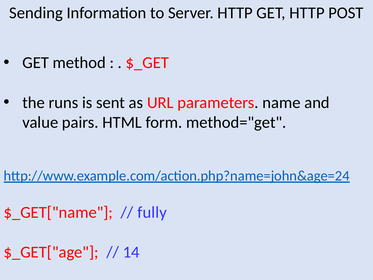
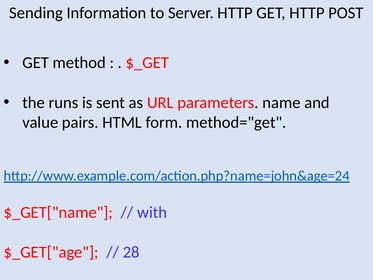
fully: fully -> with
14: 14 -> 28
